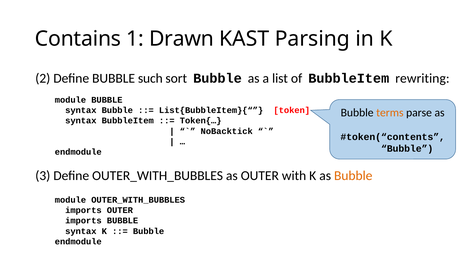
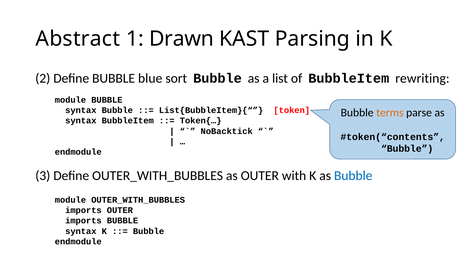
Contains: Contains -> Abstract
such: such -> blue
Bubble at (353, 175) colour: orange -> blue
